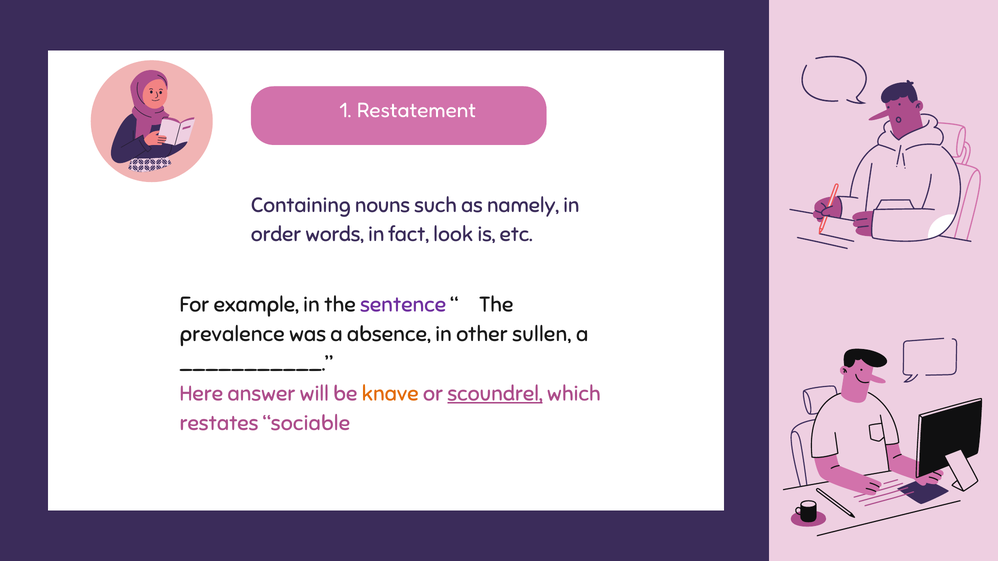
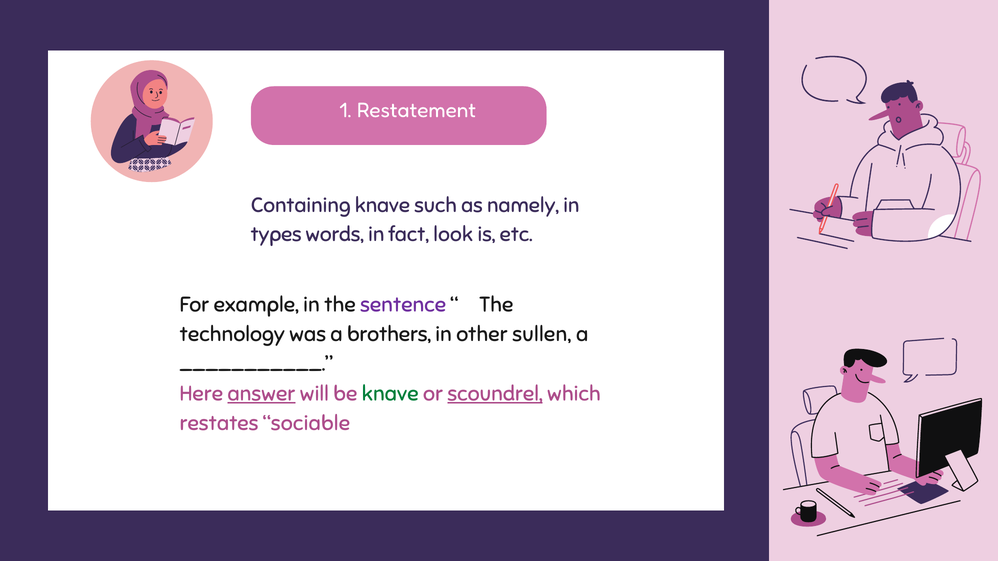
Containing nouns: nouns -> knave
order: order -> types
prevalence: prevalence -> technology
absence: absence -> brothers
answer underline: none -> present
knave at (390, 394) colour: orange -> green
